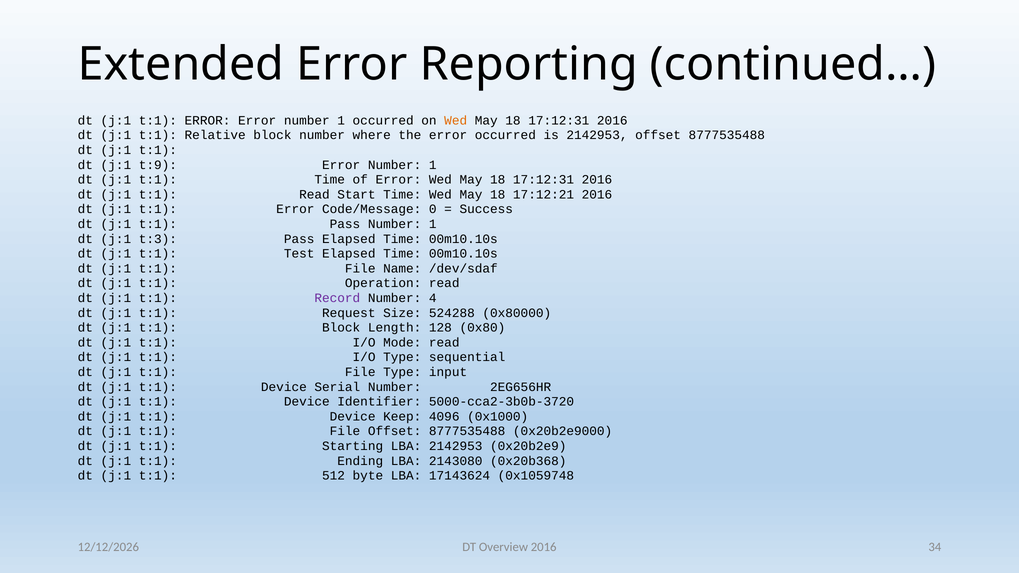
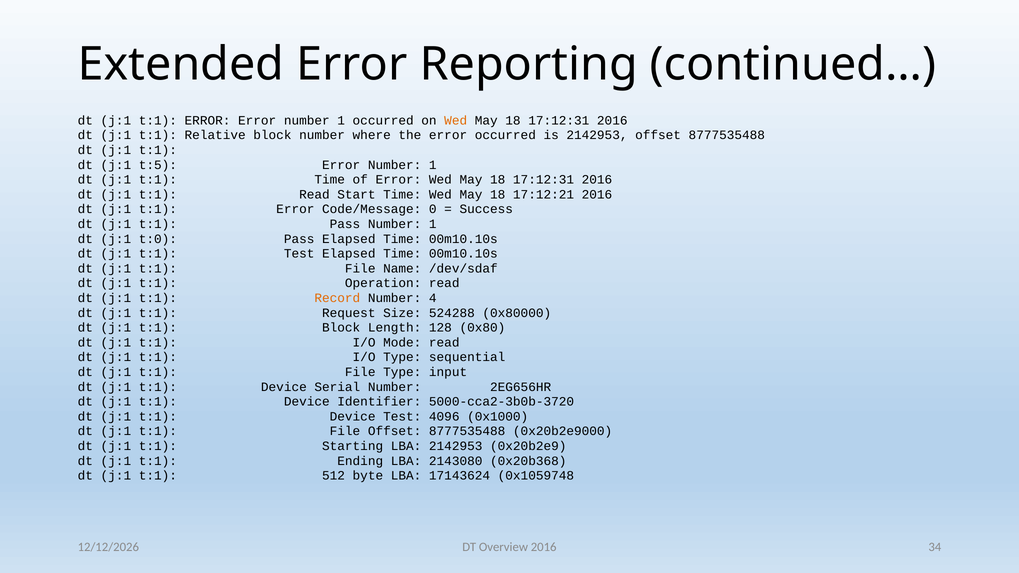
t:9: t:9 -> t:5
t:3: t:3 -> t:0
Record colour: purple -> orange
Device Keep: Keep -> Test
